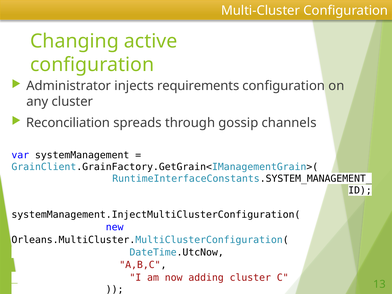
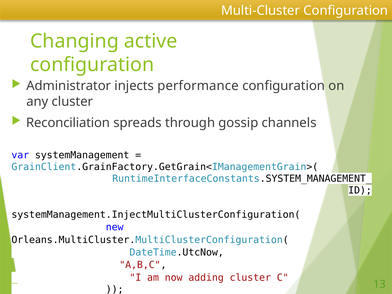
requirements: requirements -> performance
